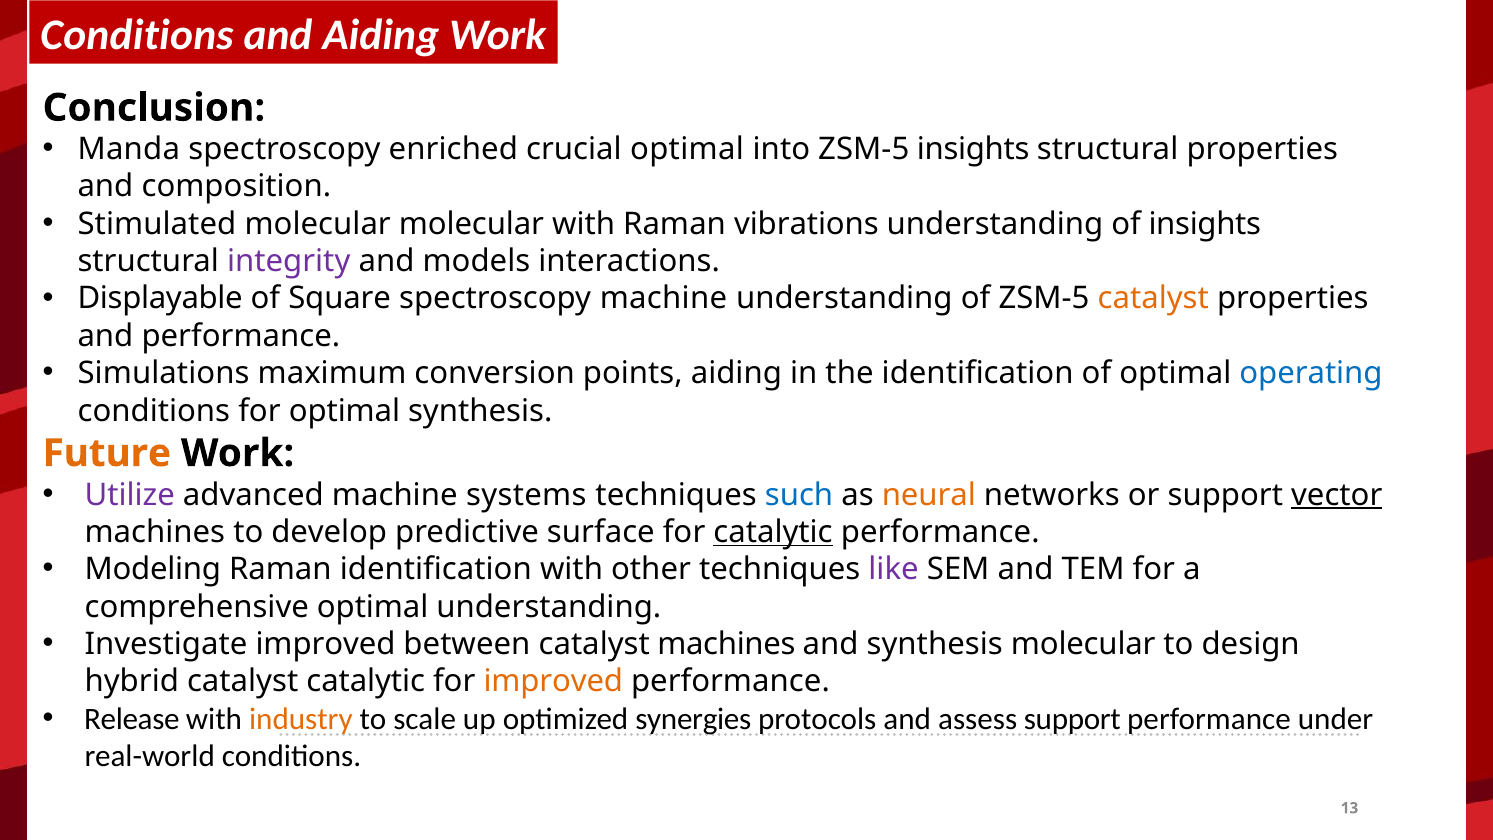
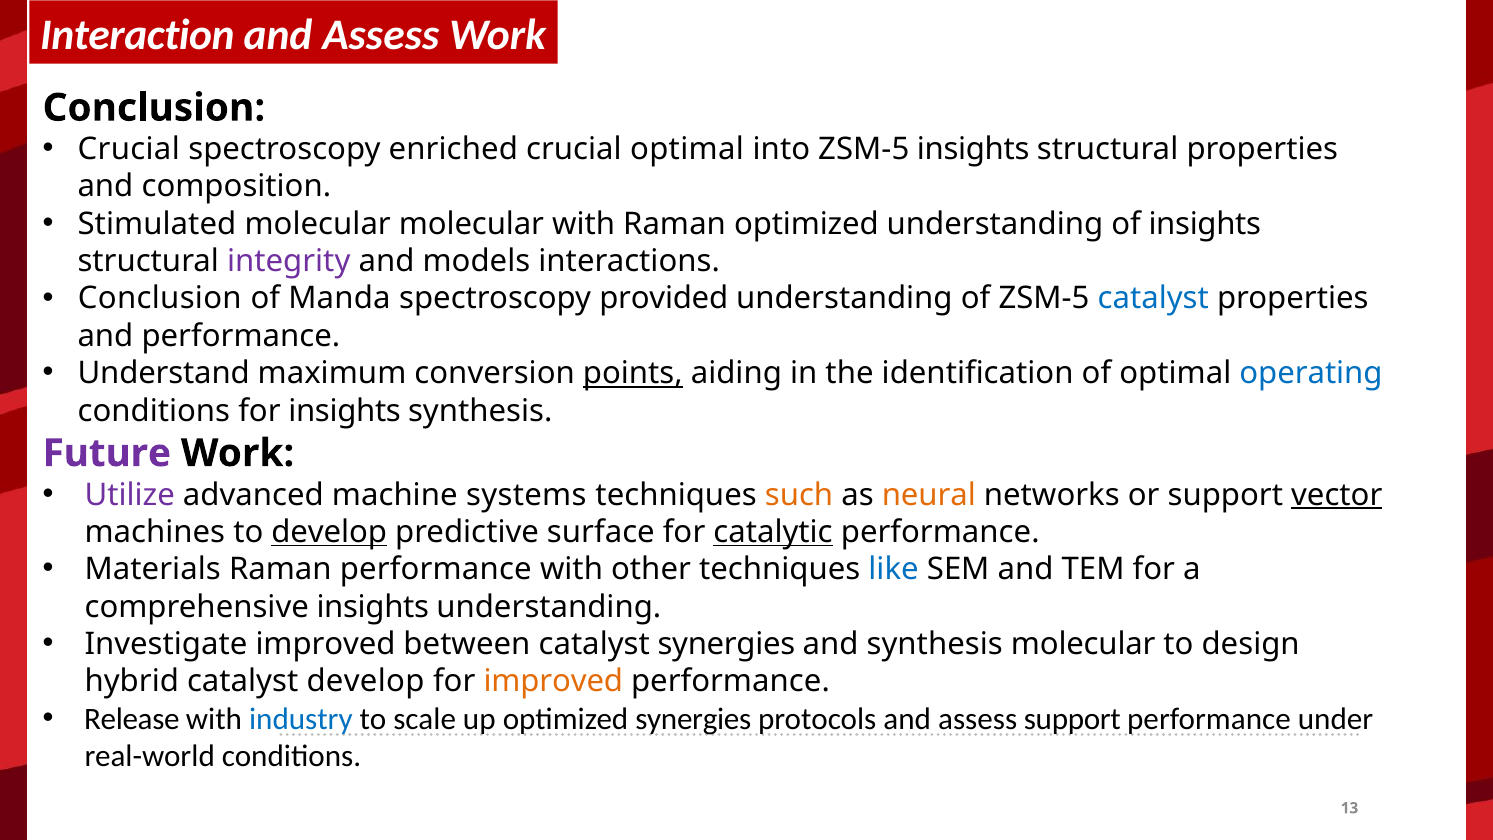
Conditions at (137, 35): Conditions -> Interaction
Aiding at (381, 35): Aiding -> Assess
Manda at (129, 149): Manda -> Crucial
Raman vibrations: vibrations -> optimized
Displayable at (160, 299): Displayable -> Conclusion
Square: Square -> Manda
spectroscopy machine: machine -> provided
catalyst at (1153, 299) colour: orange -> blue
Simulations: Simulations -> Understand
points underline: none -> present
for optimal: optimal -> insights
Future colour: orange -> purple
such colour: blue -> orange
develop at (329, 532) underline: none -> present
Modeling: Modeling -> Materials
Raman identification: identification -> performance
like colour: purple -> blue
comprehensive optimal: optimal -> insights
catalyst machines: machines -> synergies
catalyst catalytic: catalytic -> develop
industry colour: orange -> blue
